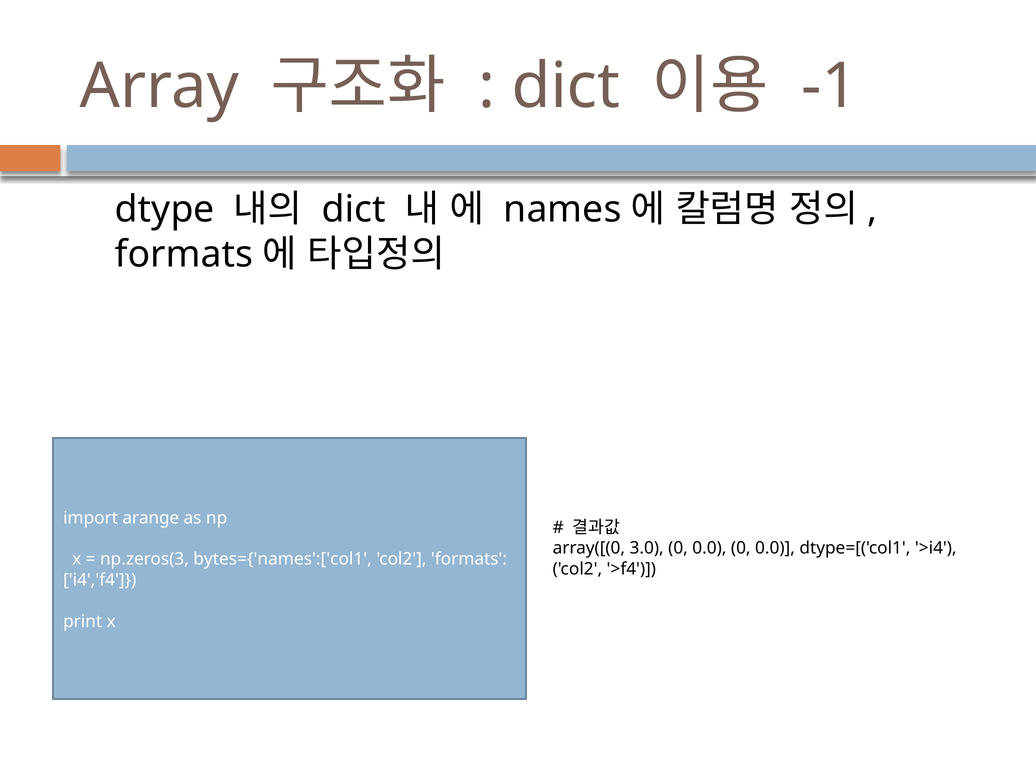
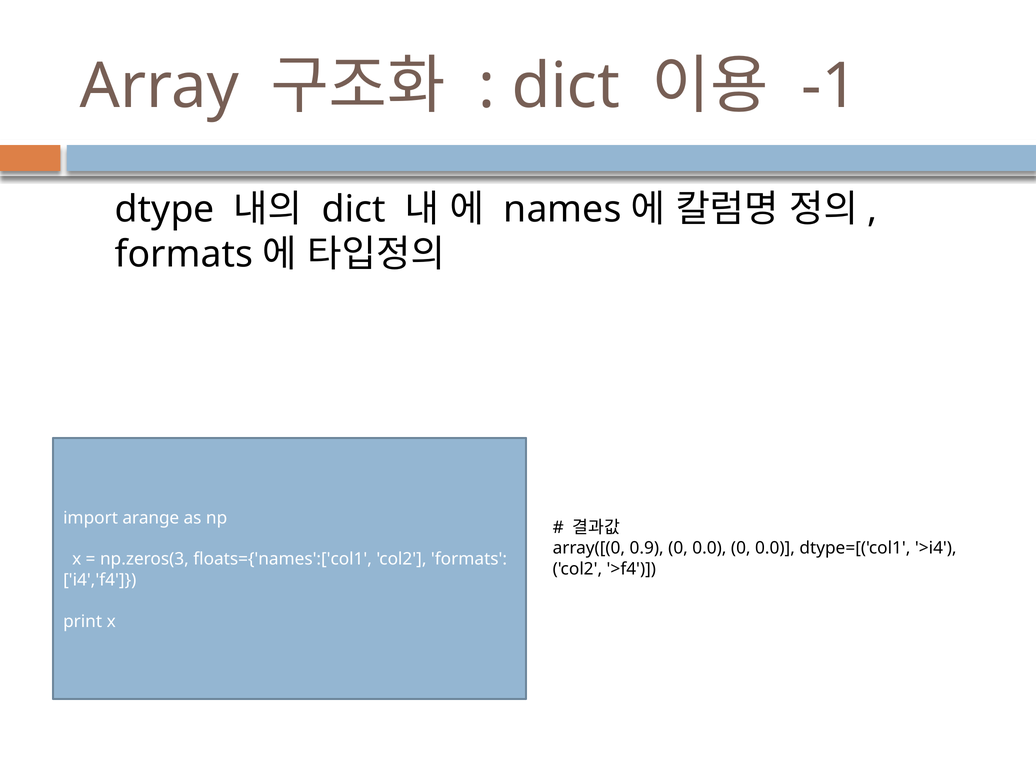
3.0: 3.0 -> 0.9
bytes={'names':['col1: bytes={'names':['col1 -> floats={'names':['col1
